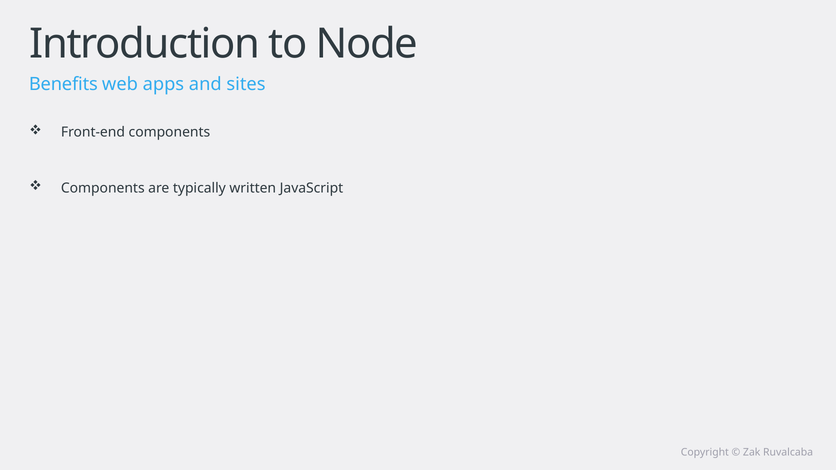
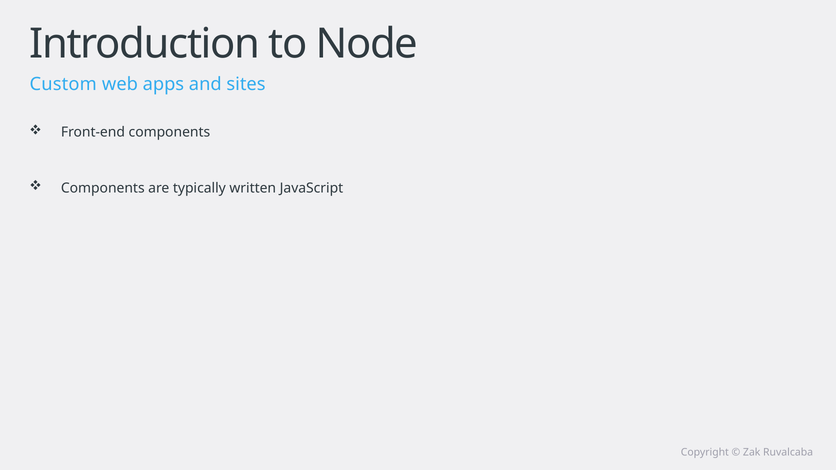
Benefits: Benefits -> Custom
